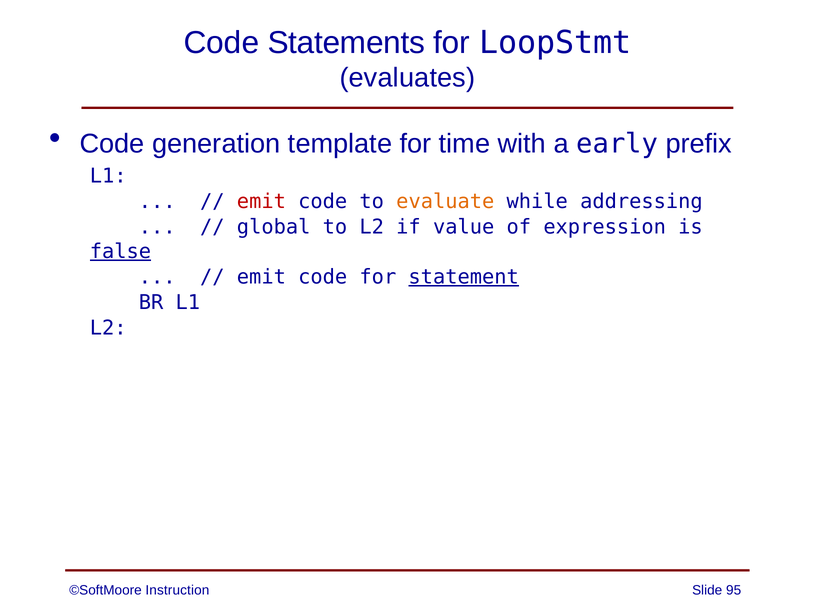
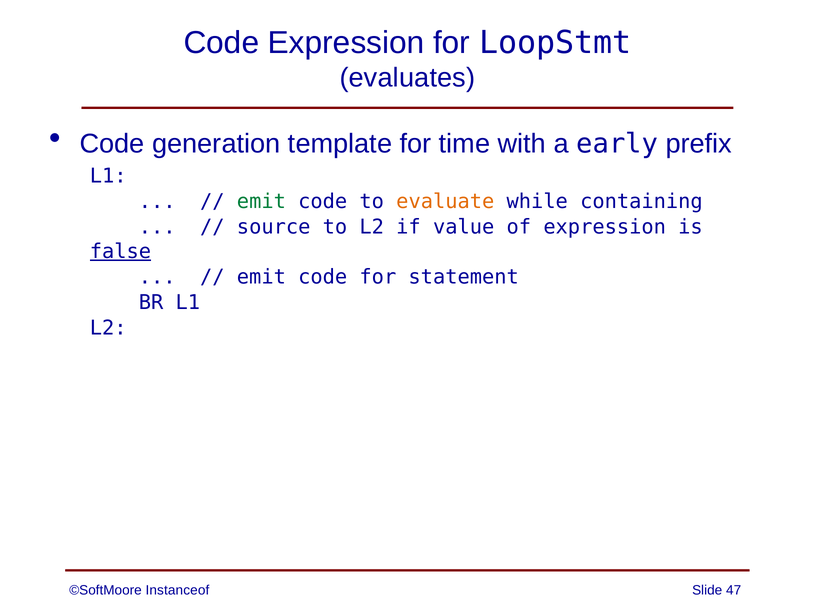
Code Statements: Statements -> Expression
emit at (261, 202) colour: red -> green
addressing: addressing -> containing
global: global -> source
statement underline: present -> none
Instruction: Instruction -> Instanceof
95: 95 -> 47
